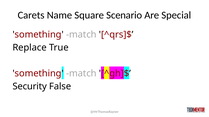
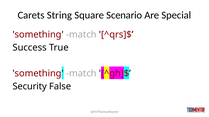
Name: Name -> String
Replace: Replace -> Success
